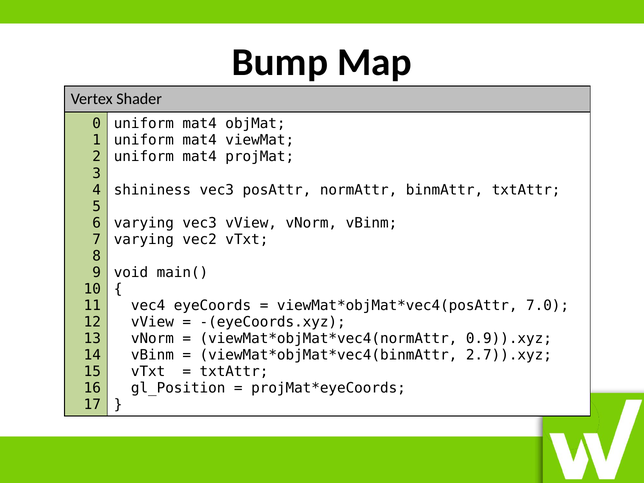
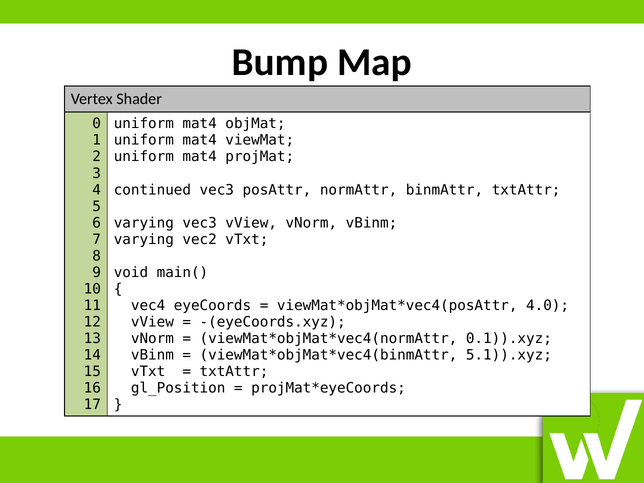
shininess: shininess -> continued
7.0: 7.0 -> 4.0
0.9)).xyz: 0.9)).xyz -> 0.1)).xyz
2.7)).xyz: 2.7)).xyz -> 5.1)).xyz
